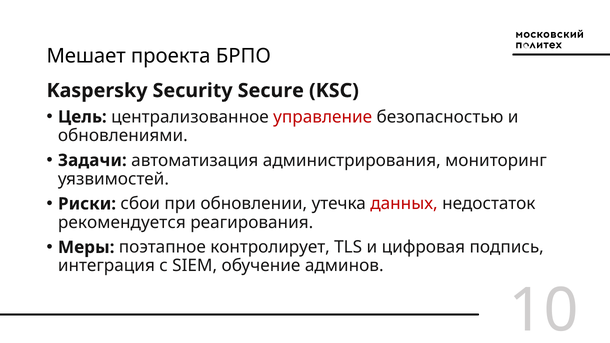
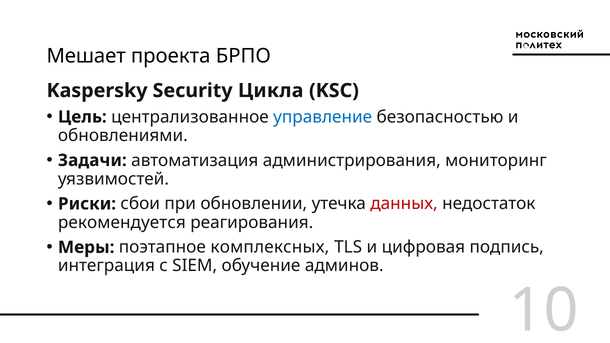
Secure: Secure -> Цикла
управление colour: red -> blue
контролирует: контролирует -> комплексных
